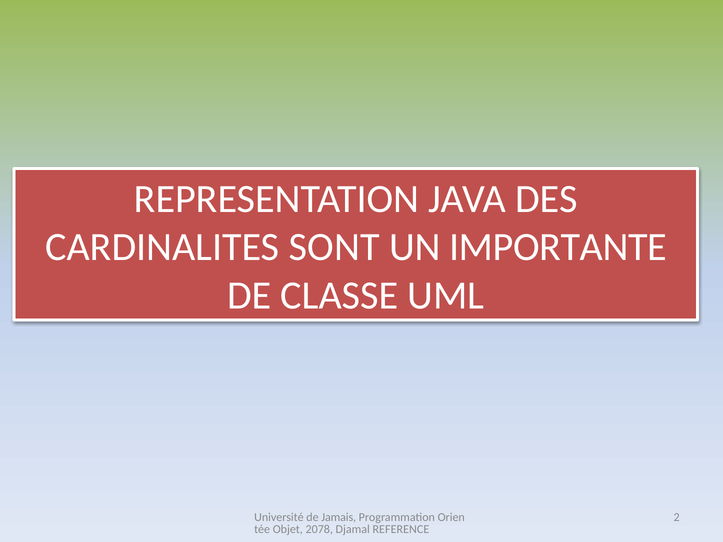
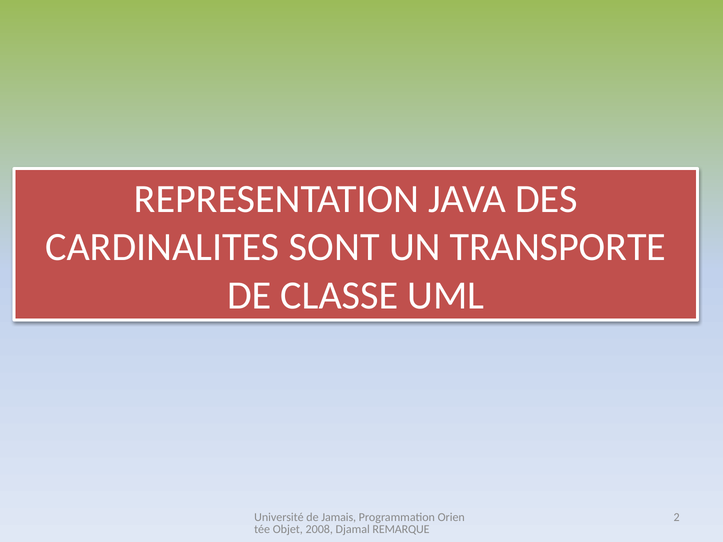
IMPORTANTE: IMPORTANTE -> TRANSPORTE
2078: 2078 -> 2008
REFERENCE: REFERENCE -> REMARQUE
